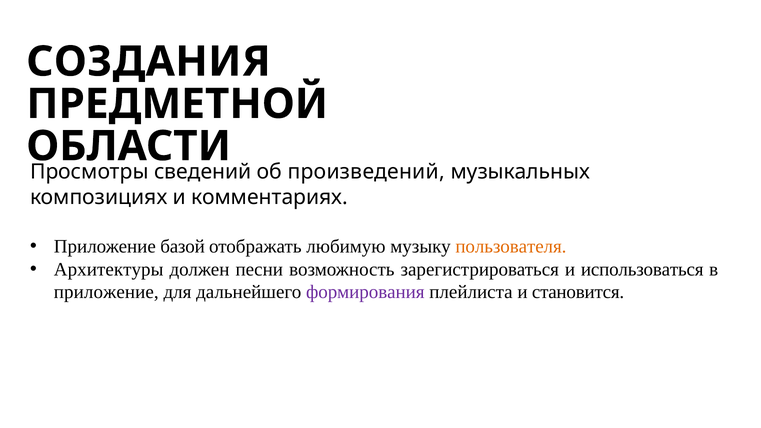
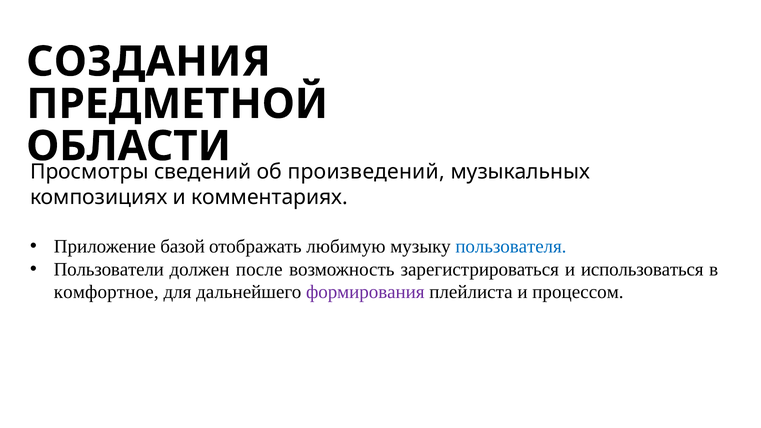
пользователя colour: orange -> blue
Архитектуры: Архитектуры -> Пользователи
песни: песни -> после
приложение at (106, 292): приложение -> комфортное
становится: становится -> процессом
